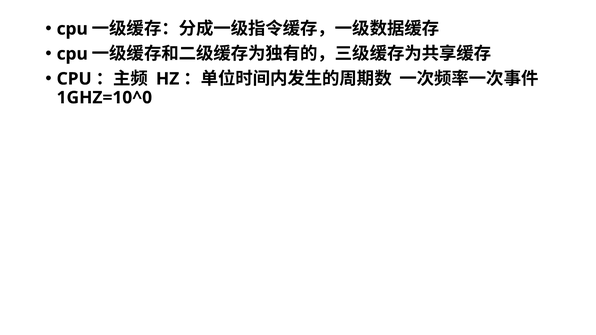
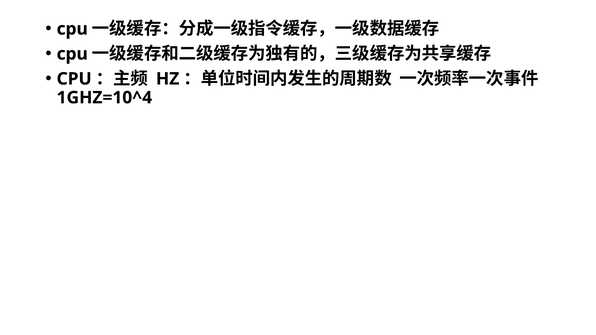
1GHZ=10^0: 1GHZ=10^0 -> 1GHZ=10^4
